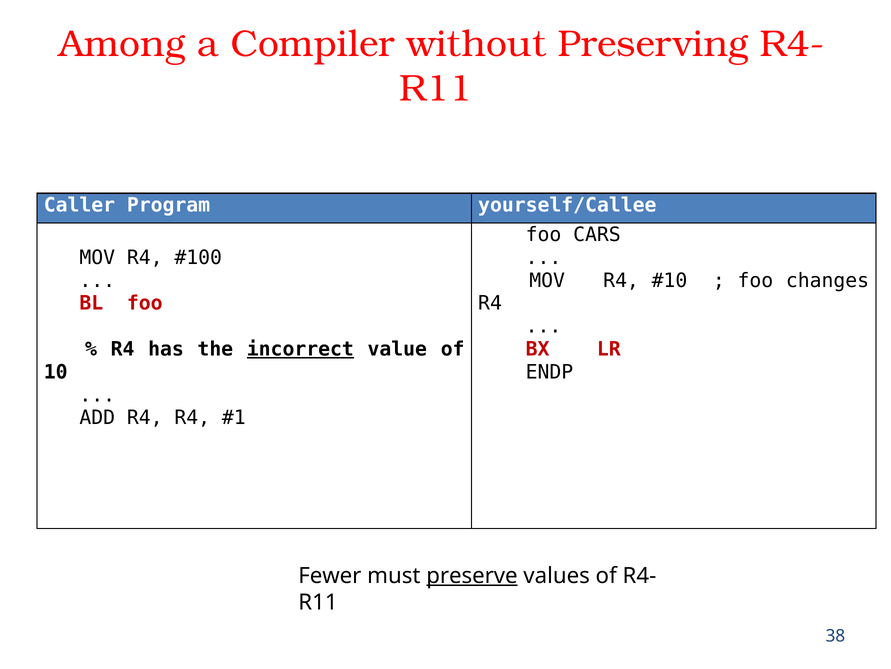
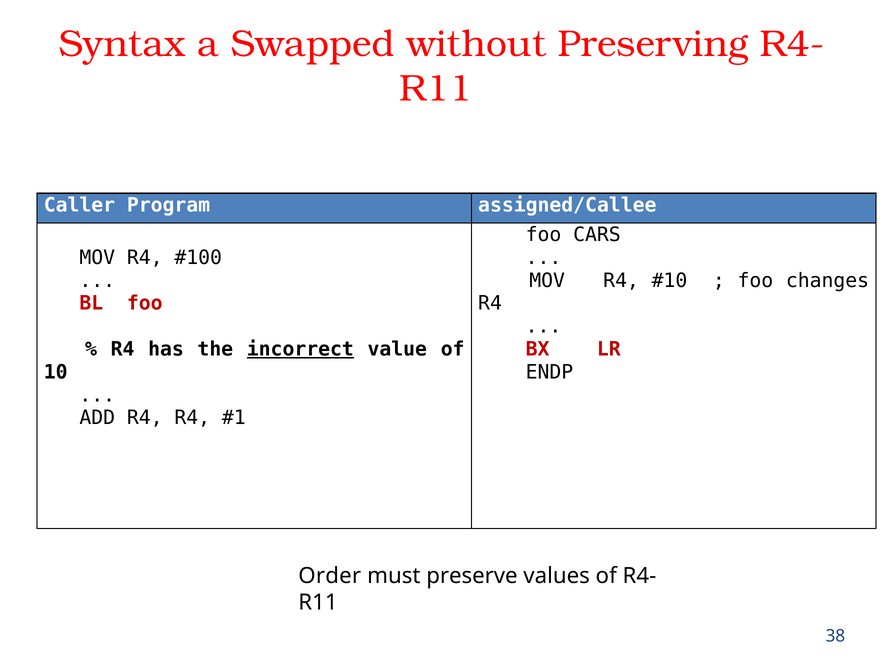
Among: Among -> Syntax
Compiler: Compiler -> Swapped
yourself/Callee: yourself/Callee -> assigned/Callee
Fewer: Fewer -> Order
preserve underline: present -> none
